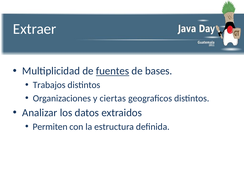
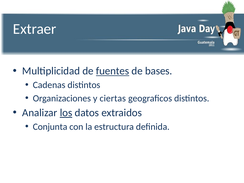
Trabajos: Trabajos -> Cadenas
los underline: none -> present
Permiten: Permiten -> Conjunta
